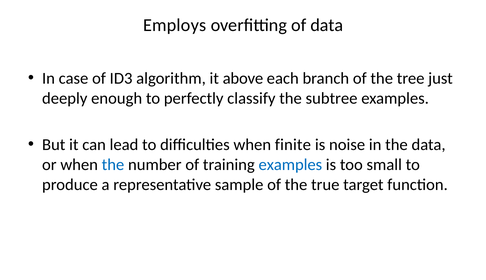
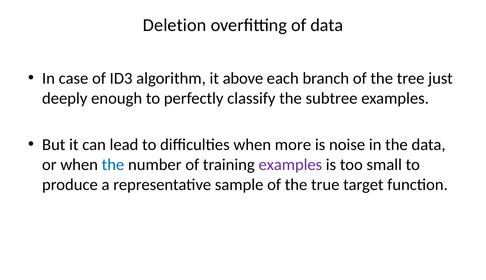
Employs: Employs -> Deletion
finite: finite -> more
examples at (290, 165) colour: blue -> purple
